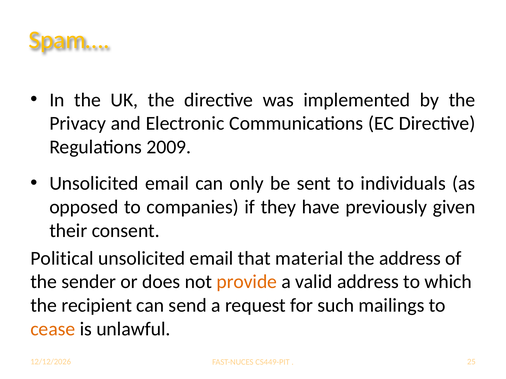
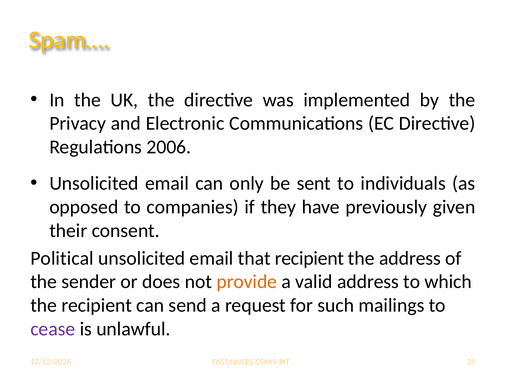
2009: 2009 -> 2006
that material: material -> recipient
cease colour: orange -> purple
